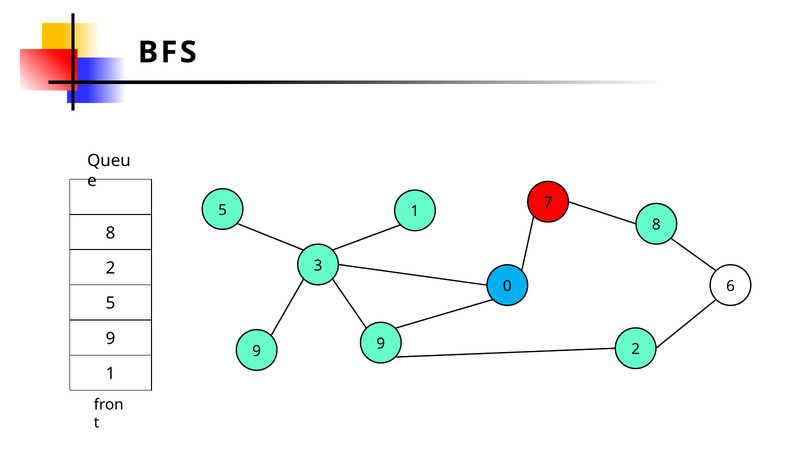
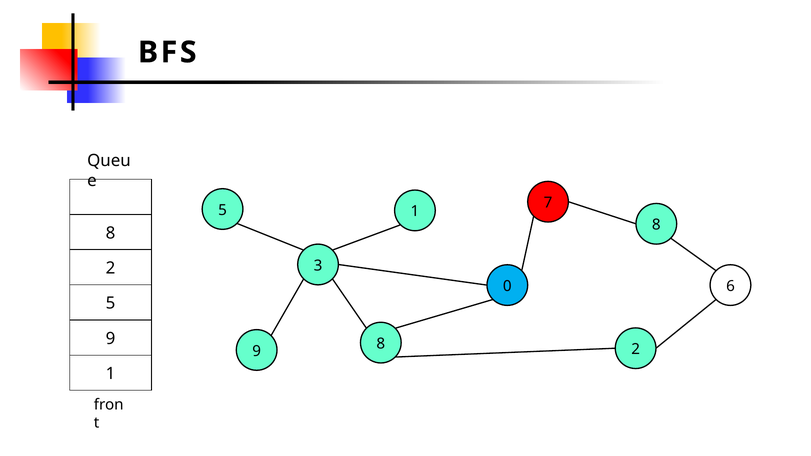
9 9: 9 -> 8
